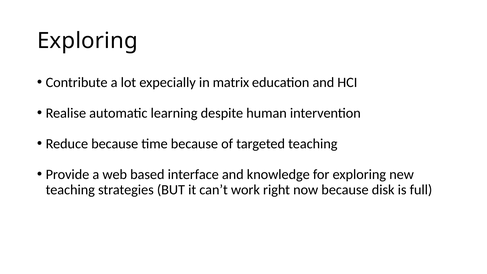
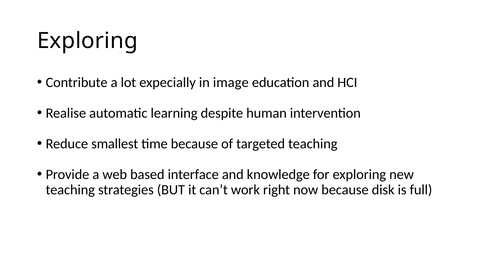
matrix: matrix -> image
Reduce because: because -> smallest
